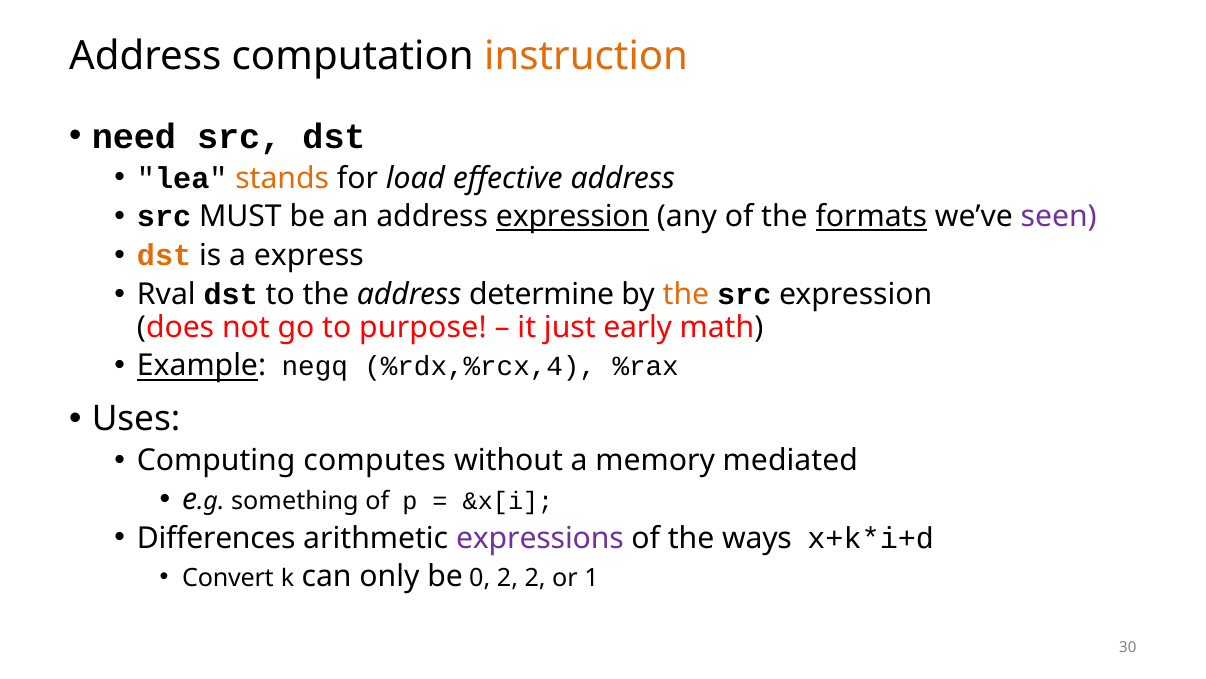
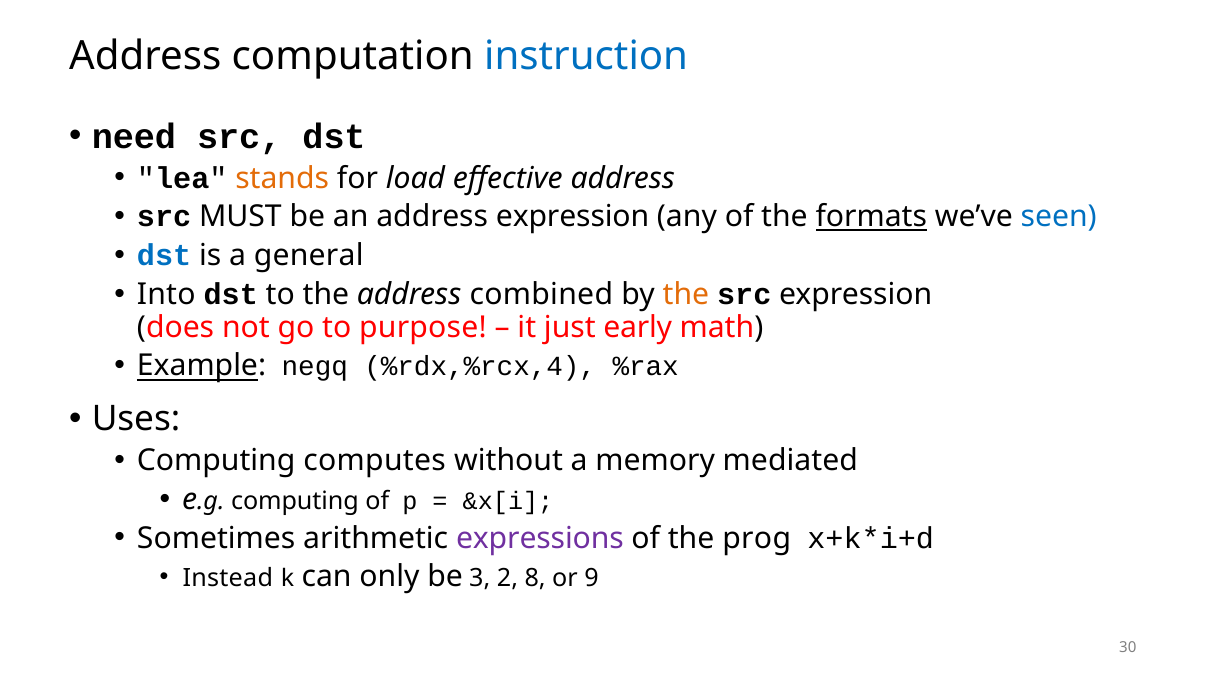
instruction colour: orange -> blue
expression at (573, 217) underline: present -> none
seen colour: purple -> blue
dst at (164, 256) colour: orange -> blue
express: express -> general
Rval: Rval -> Into
determine: determine -> combined
something at (295, 500): something -> computing
Differences: Differences -> Sometimes
ways: ways -> prog
Convert: Convert -> Instead
0: 0 -> 3
2 2: 2 -> 8
1: 1 -> 9
